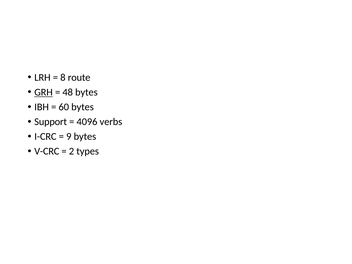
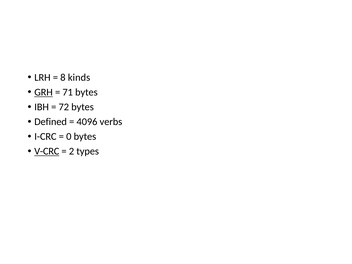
route: route -> kinds
48: 48 -> 71
60: 60 -> 72
Support: Support -> Defined
9: 9 -> 0
V-CRC underline: none -> present
